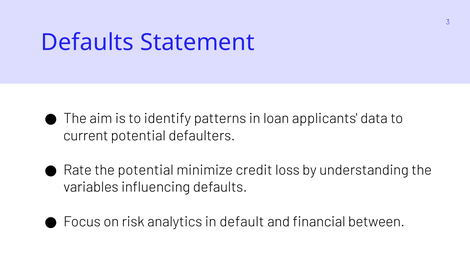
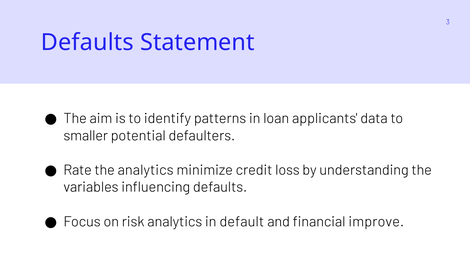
current: current -> smaller
the potential: potential -> analytics
between: between -> improve
